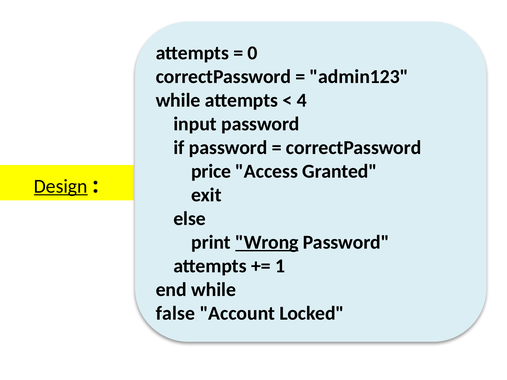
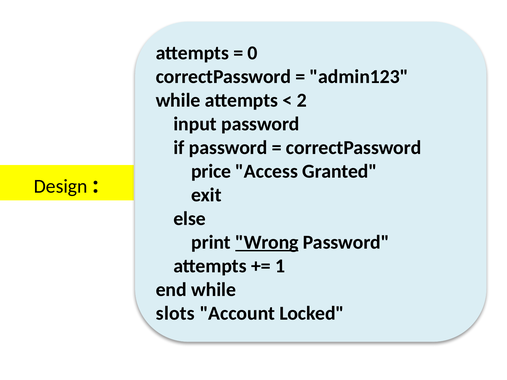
4: 4 -> 2
Design underline: present -> none
false: false -> slots
